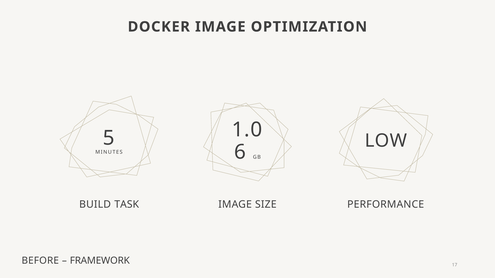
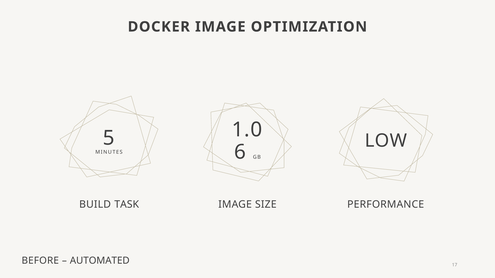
FRAMEWORK: FRAMEWORK -> AUTOMATED
